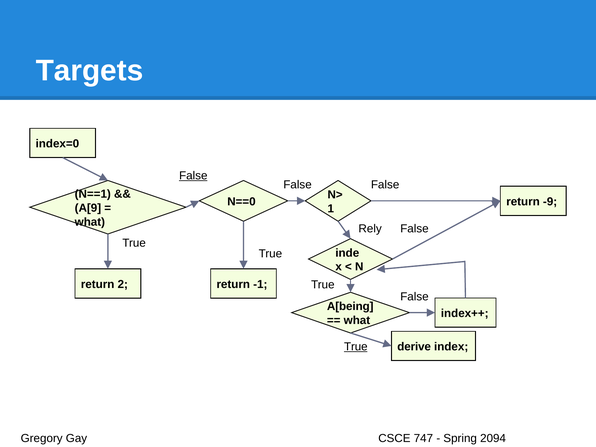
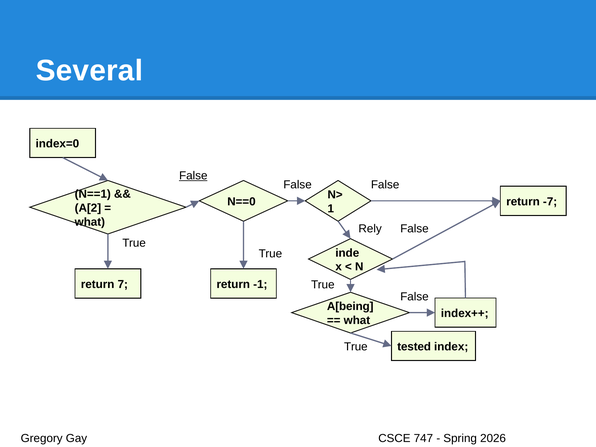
Targets: Targets -> Several
-9: -9 -> -7
A[9: A[9 -> A[2
2: 2 -> 7
True at (356, 347) underline: present -> none
derive: derive -> tested
2094: 2094 -> 2026
